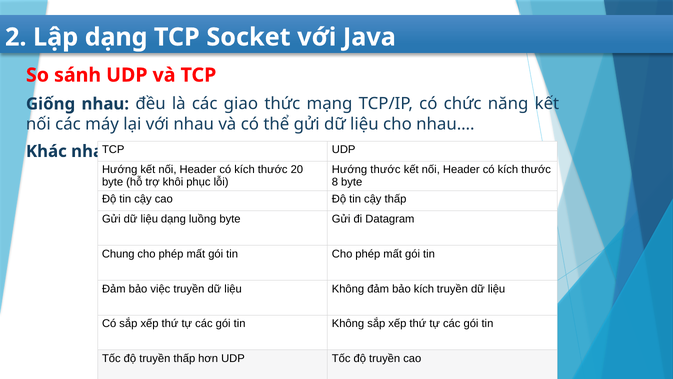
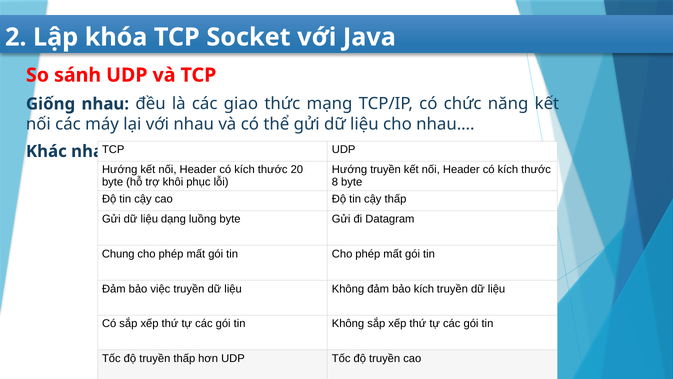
Lập dạng: dạng -> khóa
Hướng thước: thước -> truyền
